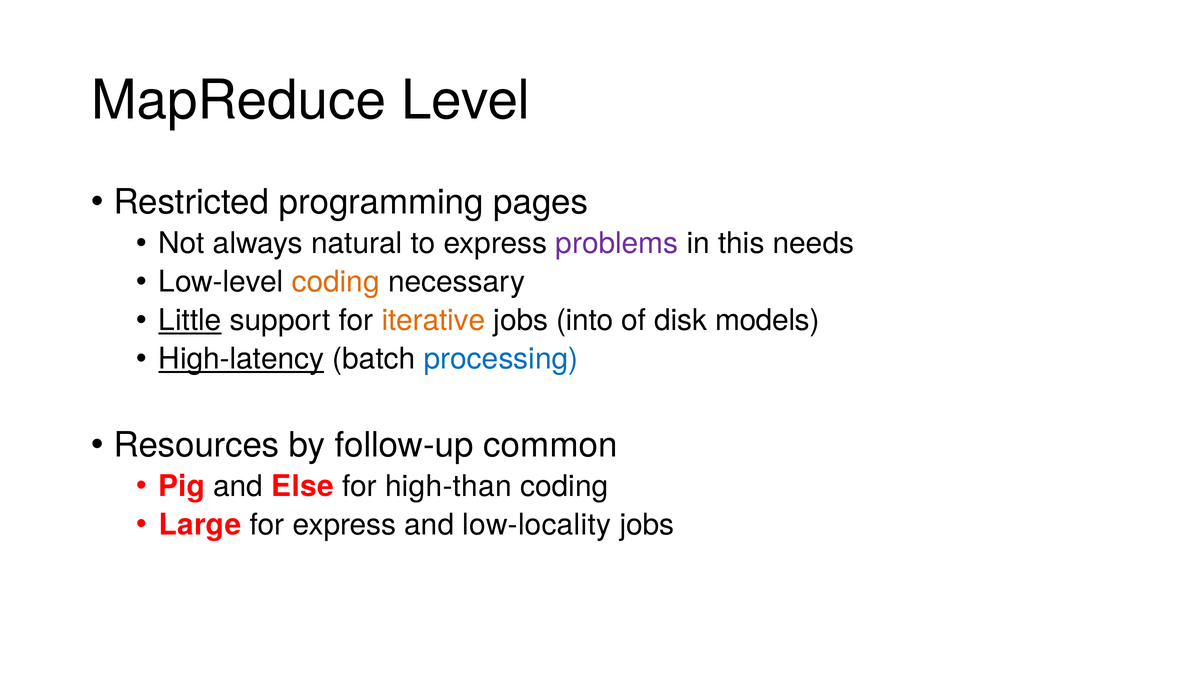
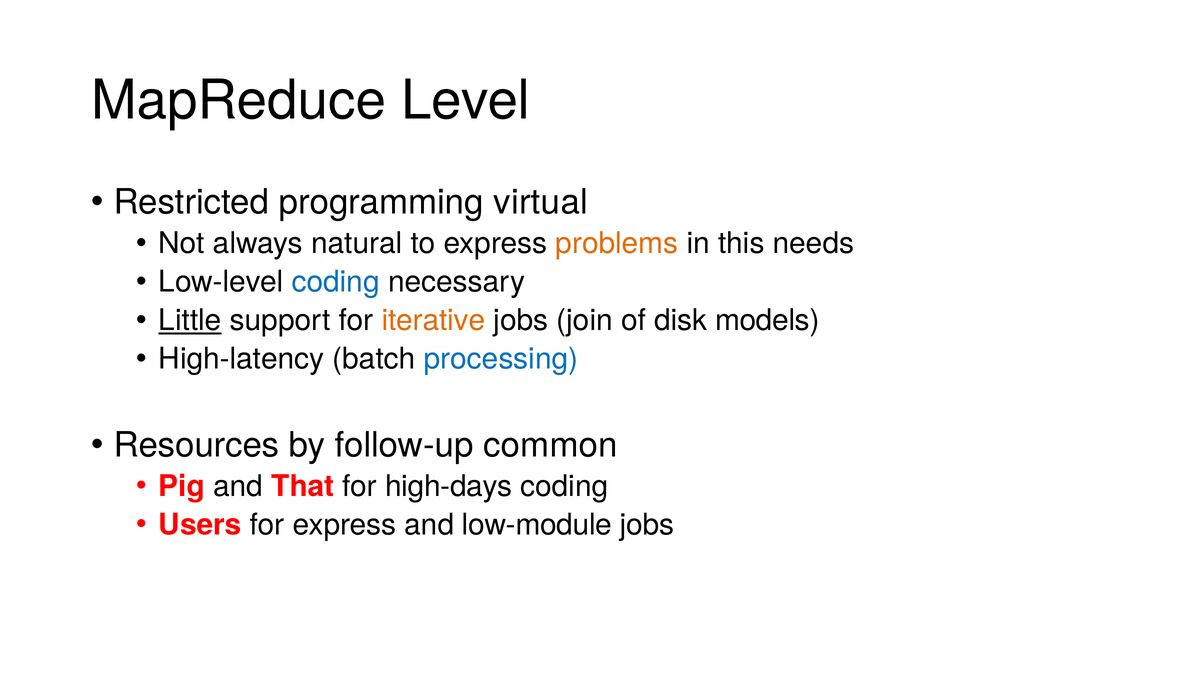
pages: pages -> virtual
problems colour: purple -> orange
coding at (336, 282) colour: orange -> blue
into: into -> join
High-latency underline: present -> none
Else: Else -> That
high-than: high-than -> high-days
Large: Large -> Users
low-locality: low-locality -> low-module
